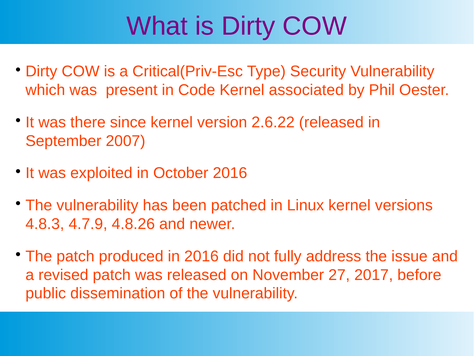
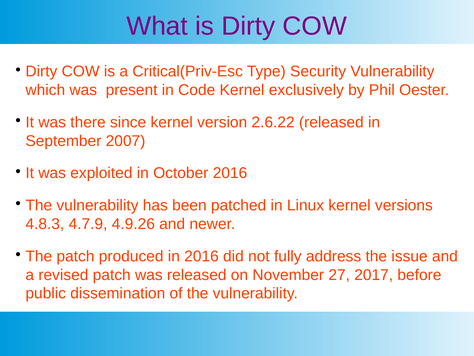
associated: associated -> exclusively
4.8.26: 4.8.26 -> 4.9.26
